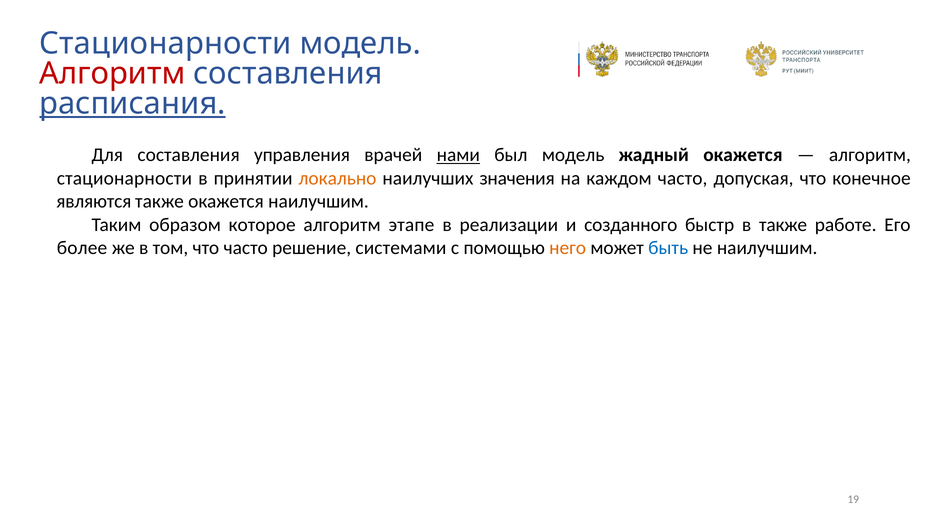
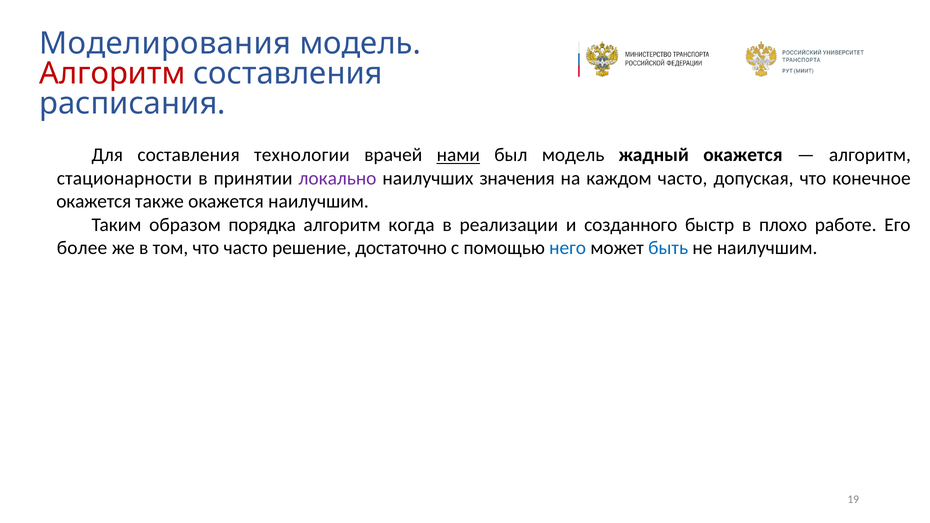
Стационарности at (165, 43): Стационарности -> Моделирования
расписания underline: present -> none
управления: управления -> технологии
локально colour: orange -> purple
являются at (94, 202): являются -> окажется
которое: которое -> порядка
этапе: этапе -> когда
в также: также -> плохо
системами: системами -> достаточно
него colour: orange -> blue
